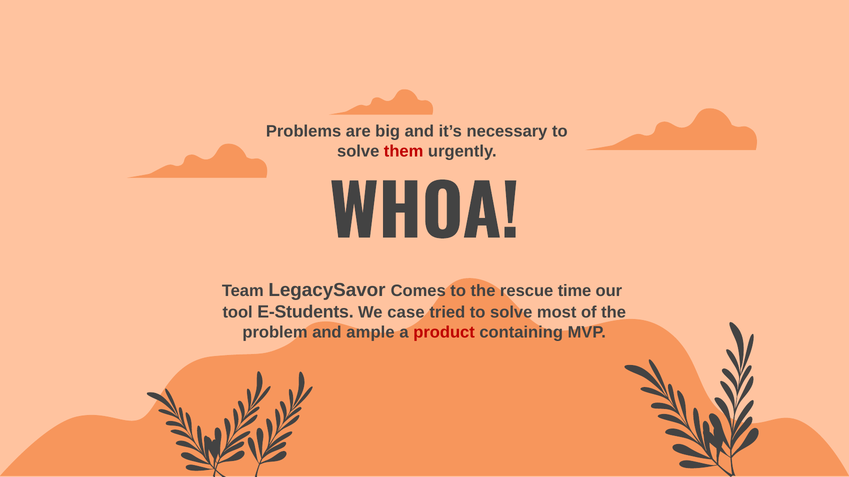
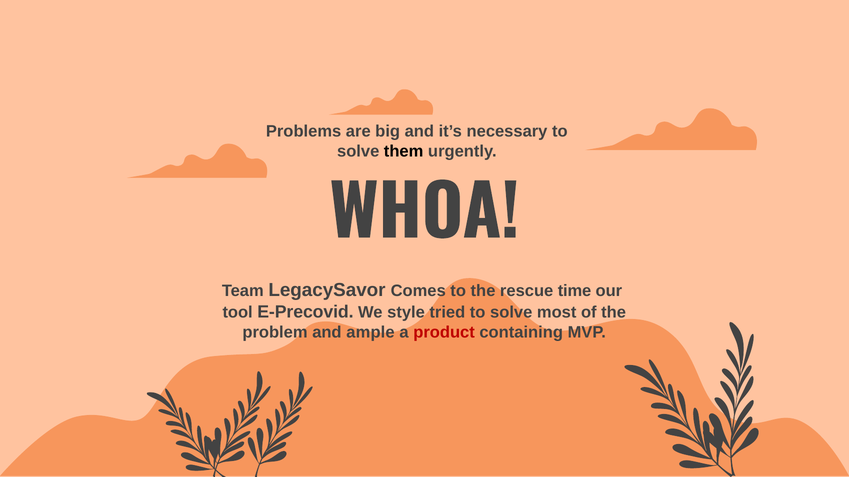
them colour: red -> black
E-Students: E-Students -> E-Precovid
case: case -> style
